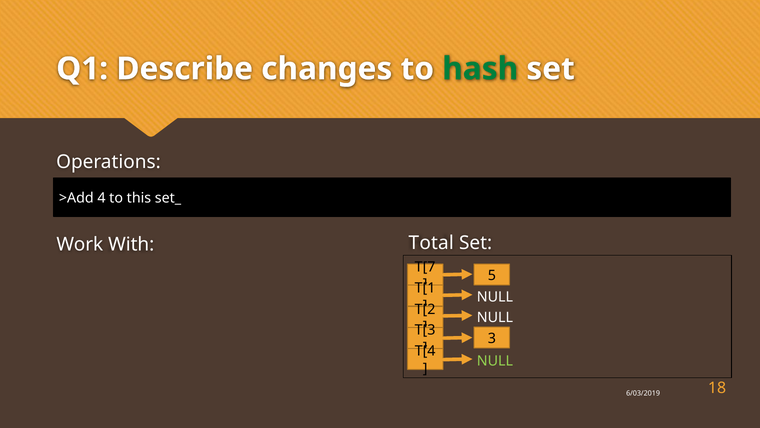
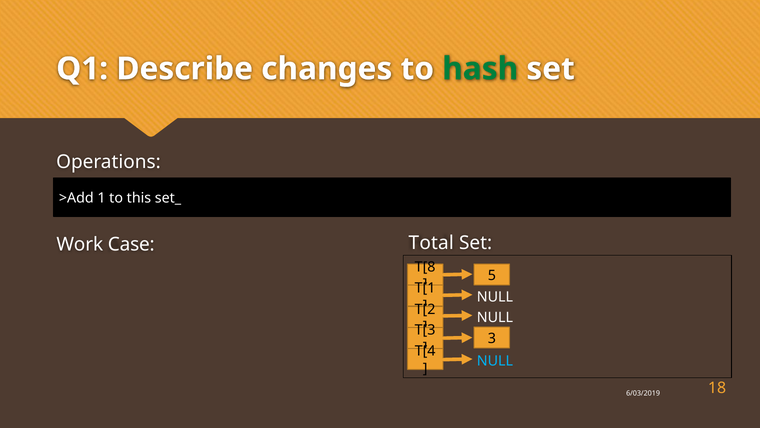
4: 4 -> 1
With: With -> Case
T[7: T[7 -> T[8
NULL at (495, 361) colour: light green -> light blue
